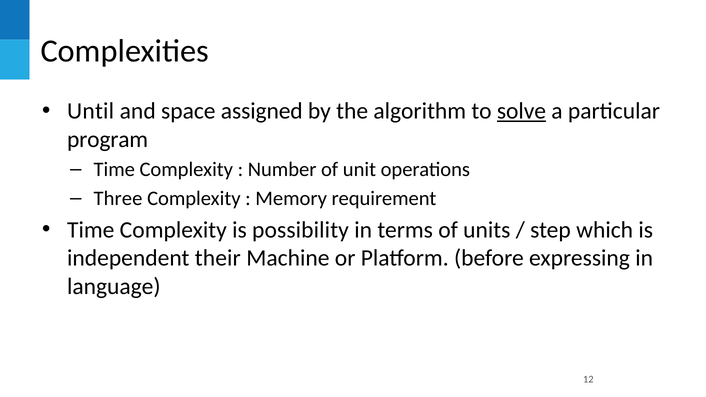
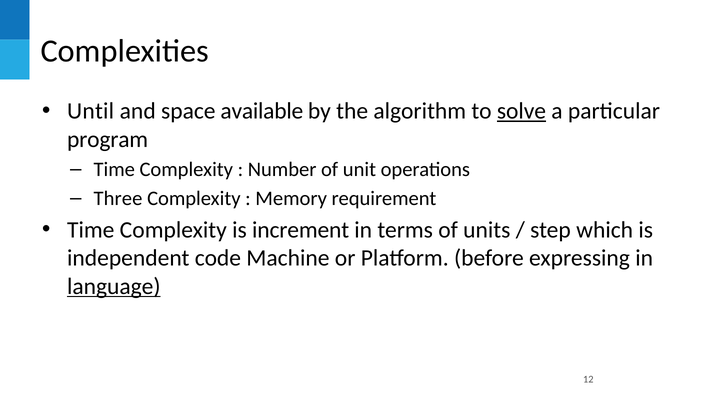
assigned: assigned -> available
possibility: possibility -> increment
their: their -> code
language underline: none -> present
